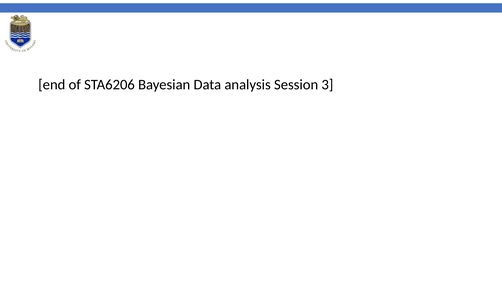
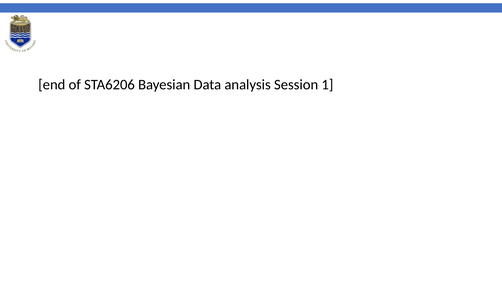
3: 3 -> 1
